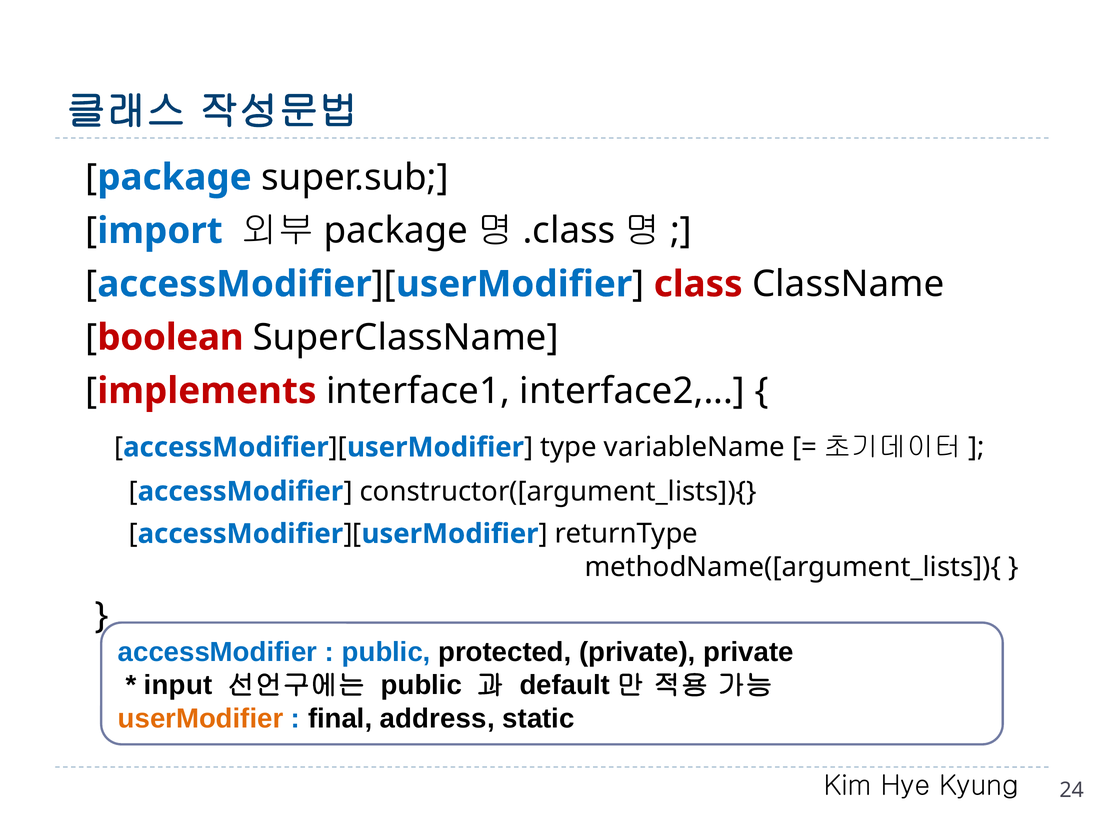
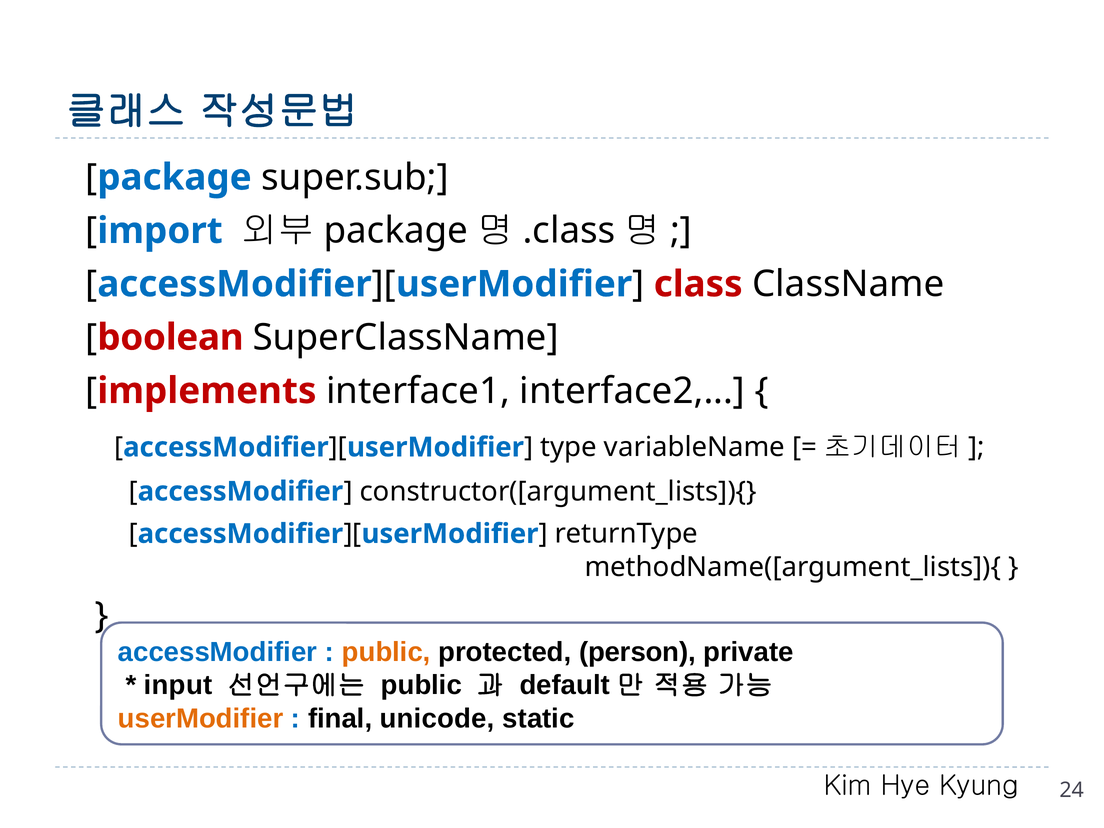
public at (386, 652) colour: blue -> orange
protected private: private -> person
address: address -> unicode
